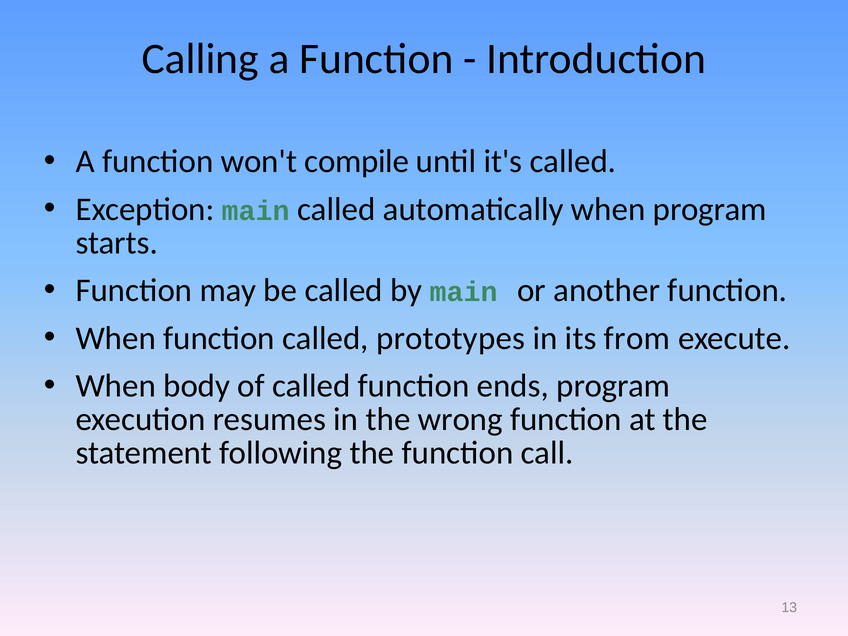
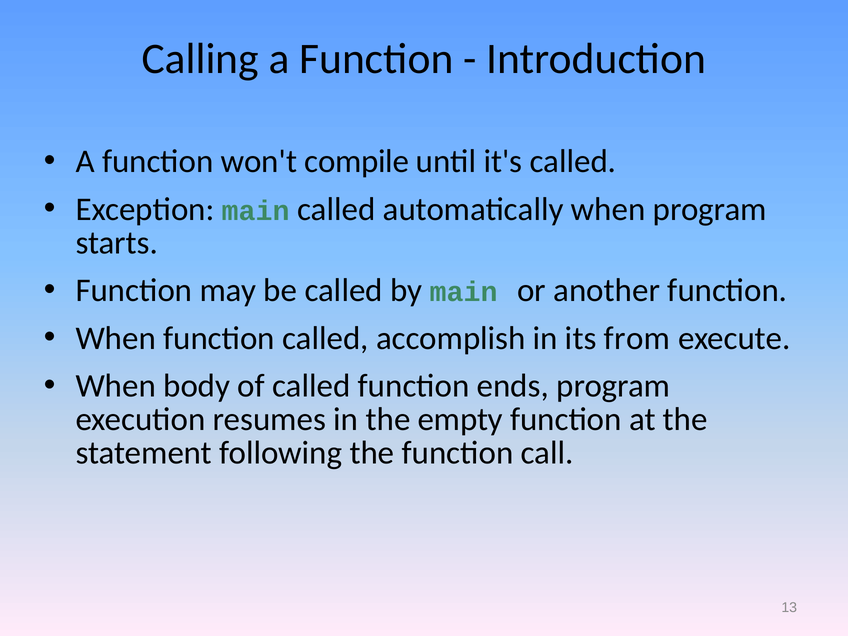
prototypes: prototypes -> accomplish
wrong: wrong -> empty
